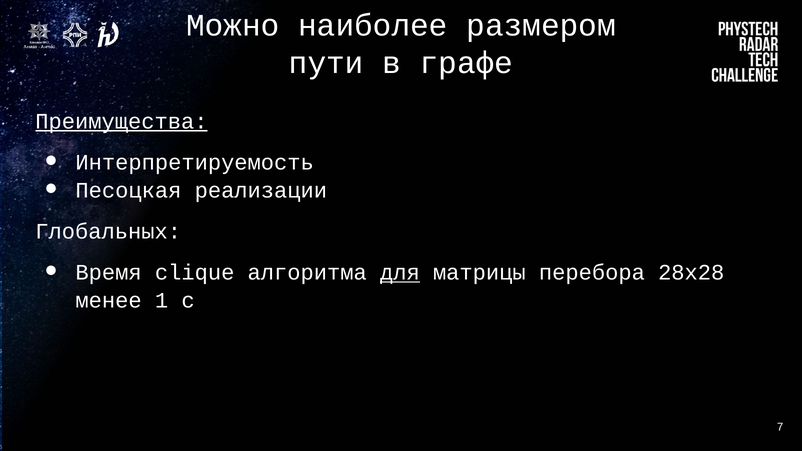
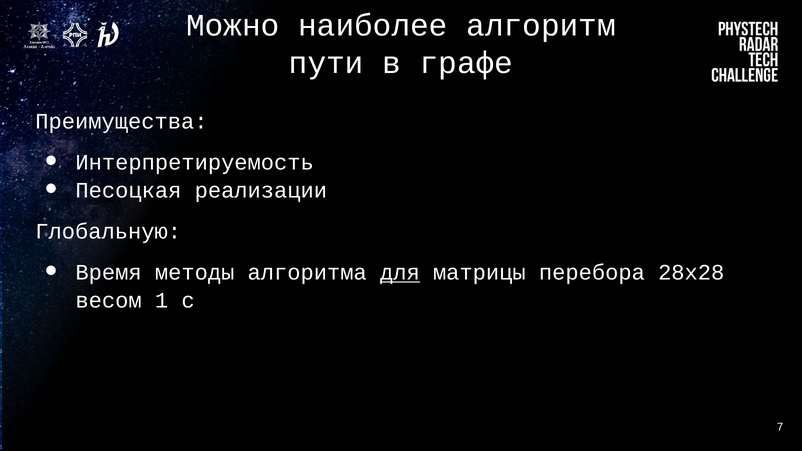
размером: размером -> алгоритм
Преимущества underline: present -> none
Глобальных: Глобальных -> Глобальную
clique: clique -> методы
менее: менее -> весом
